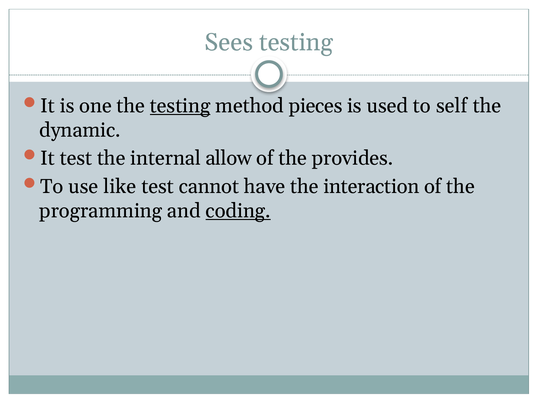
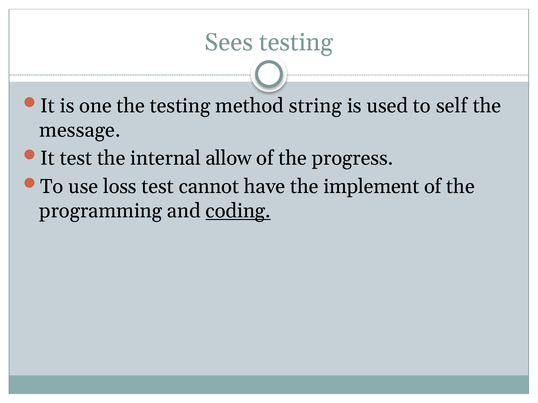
testing at (180, 106) underline: present -> none
pieces: pieces -> string
dynamic: dynamic -> message
provides: provides -> progress
like: like -> loss
interaction: interaction -> implement
